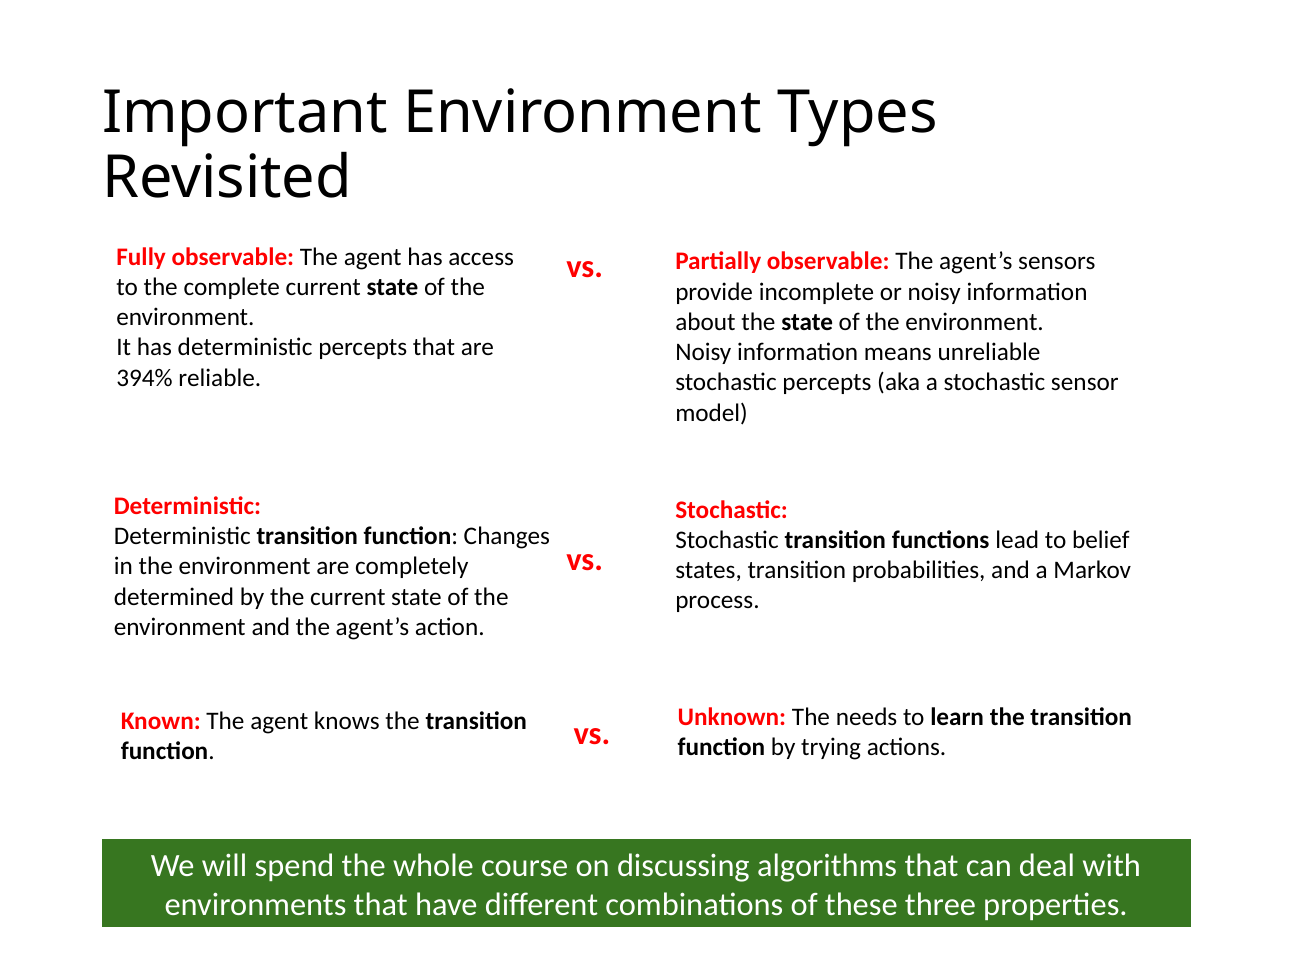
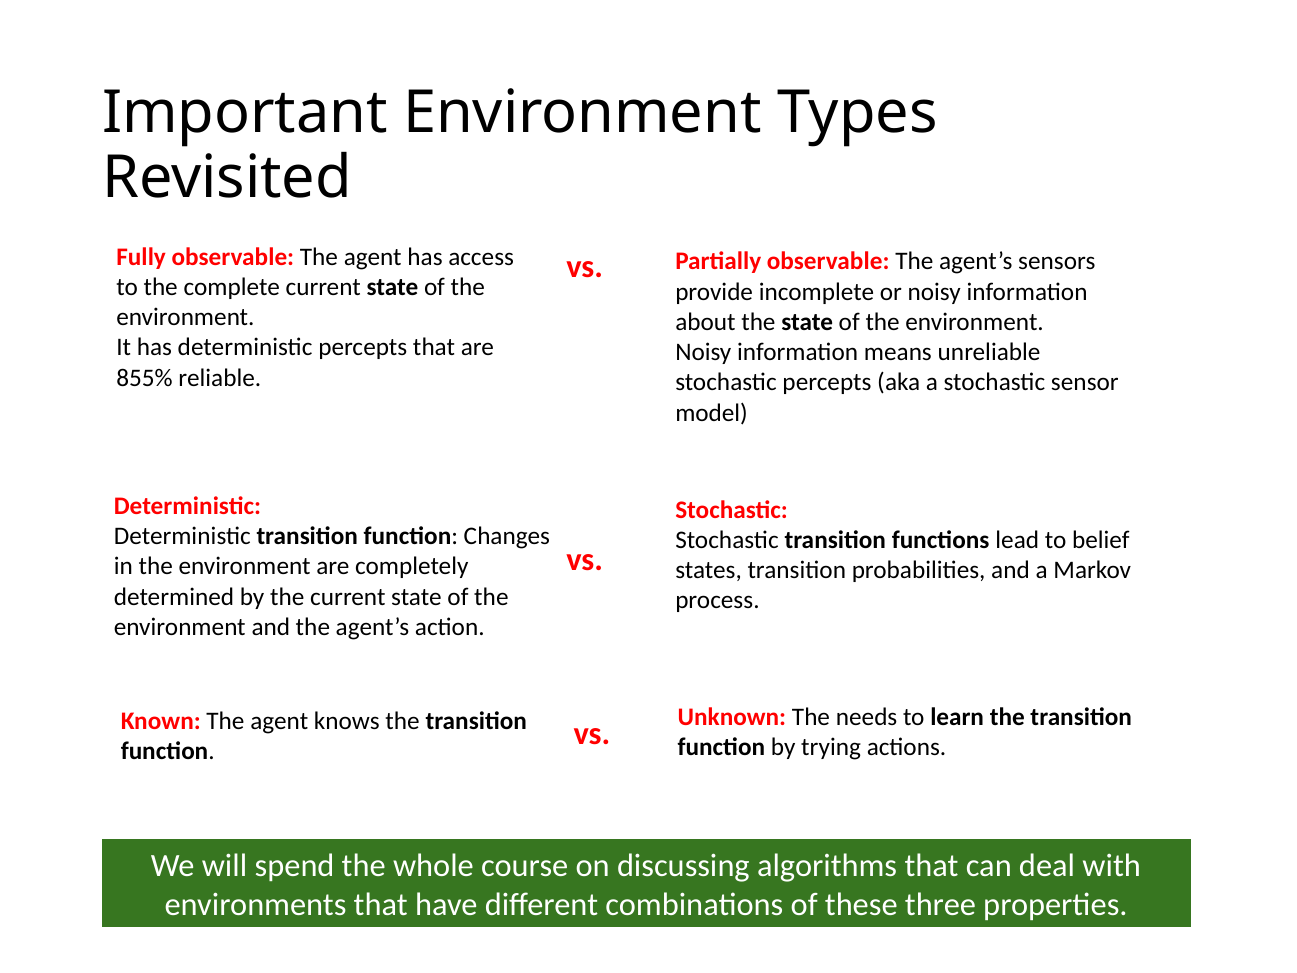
394%: 394% -> 855%
